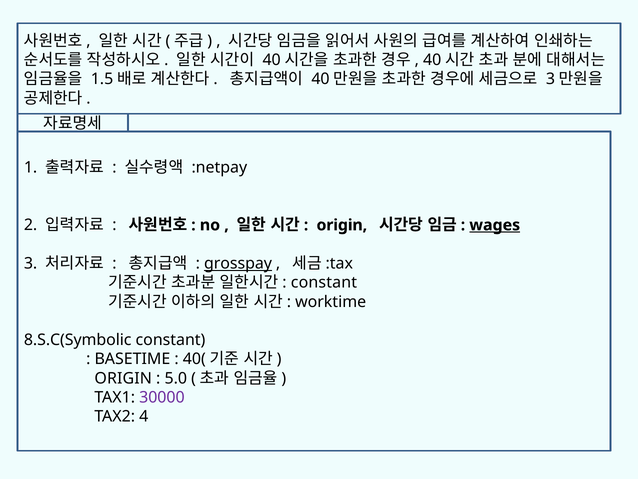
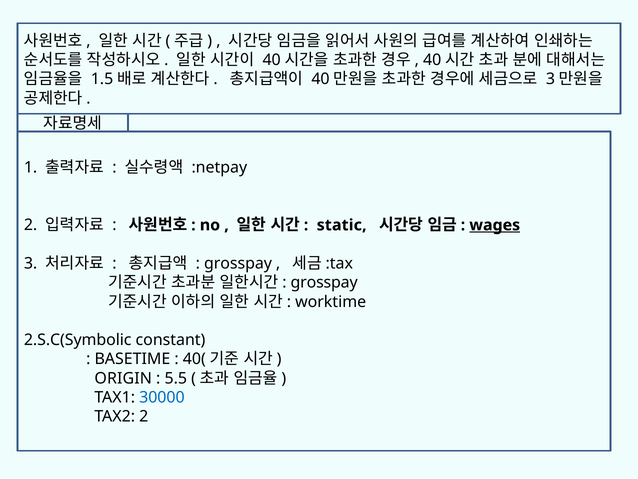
origin at (342, 225): origin -> static
grosspay at (238, 263) underline: present -> none
constant at (324, 282): constant -> grosspay
8.S.C(Symbolic: 8.S.C(Symbolic -> 2.S.C(Symbolic
5.0: 5.0 -> 5.5
30000 colour: purple -> blue
TAX2 4: 4 -> 2
